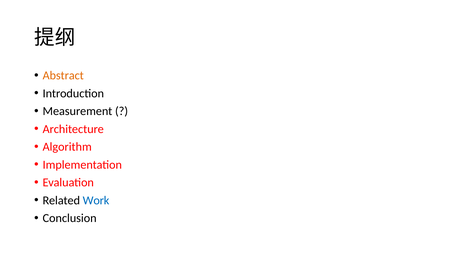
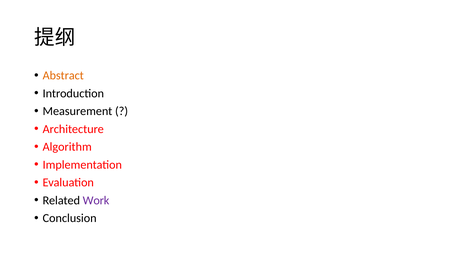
Work colour: blue -> purple
